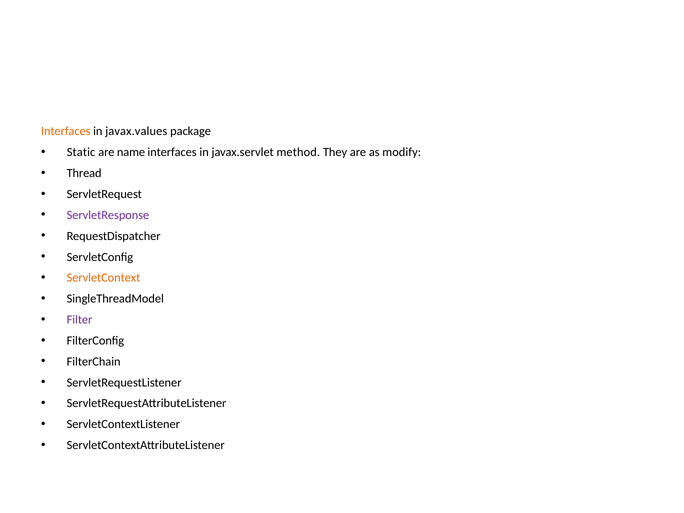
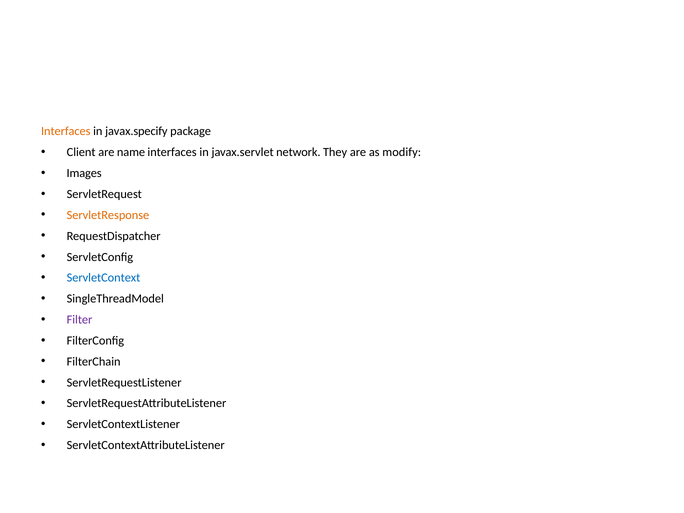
javax.values: javax.values -> javax.specify
Static: Static -> Client
method: method -> network
Thread: Thread -> Images
ServletResponse colour: purple -> orange
ServletContext colour: orange -> blue
